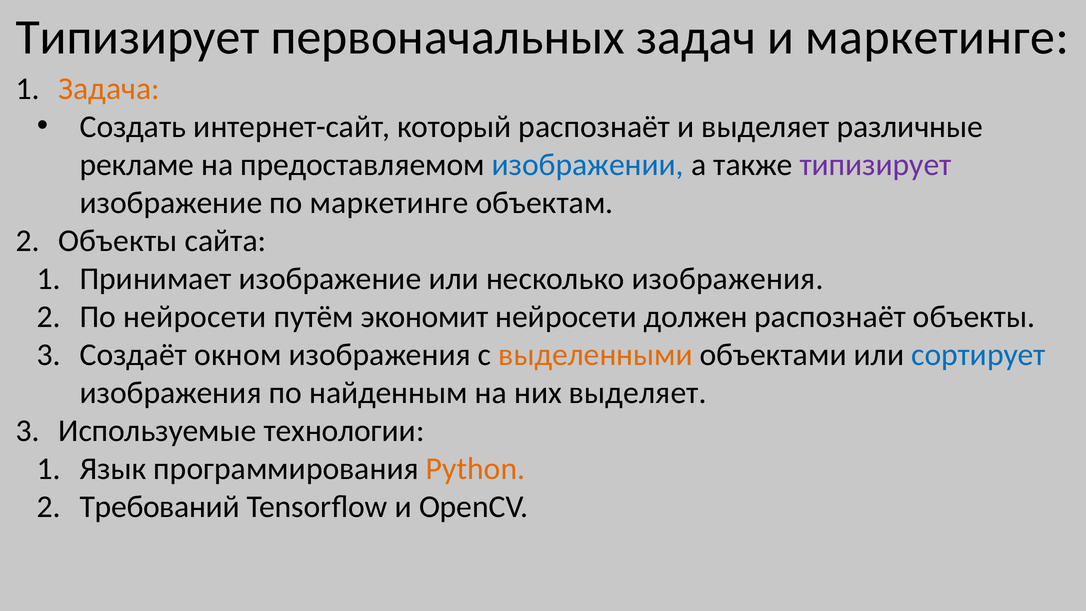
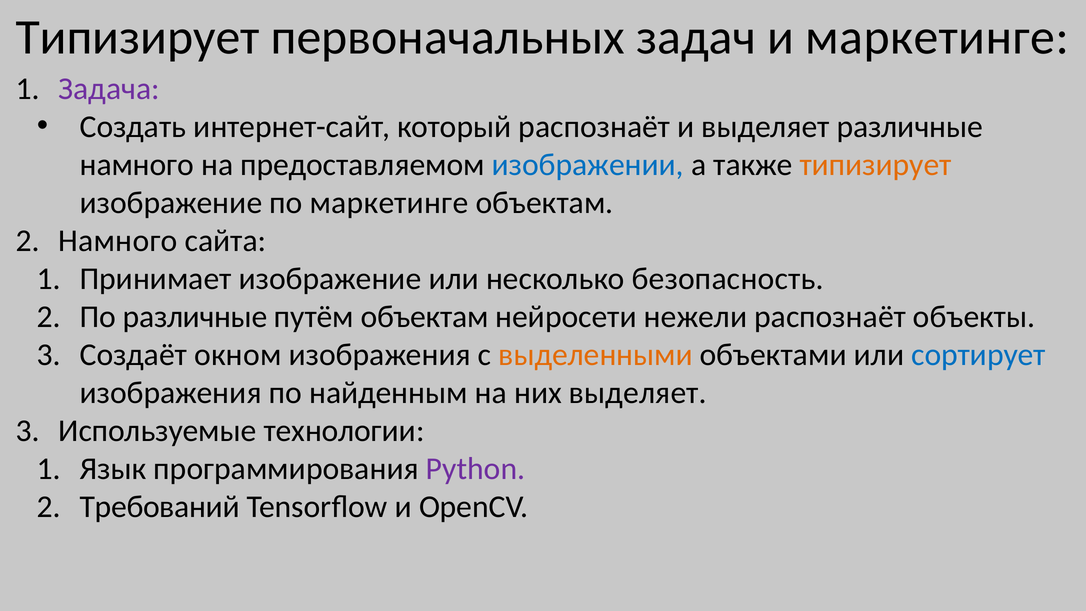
Задача colour: orange -> purple
рекламе at (137, 165): рекламе -> намного
типизирует at (876, 165) colour: purple -> orange
Объекты at (118, 241): Объекты -> Намного
несколько изображения: изображения -> безопасность
По нейросети: нейросети -> различные
путём экономит: экономит -> объектам
должен: должен -> нежели
Python colour: orange -> purple
